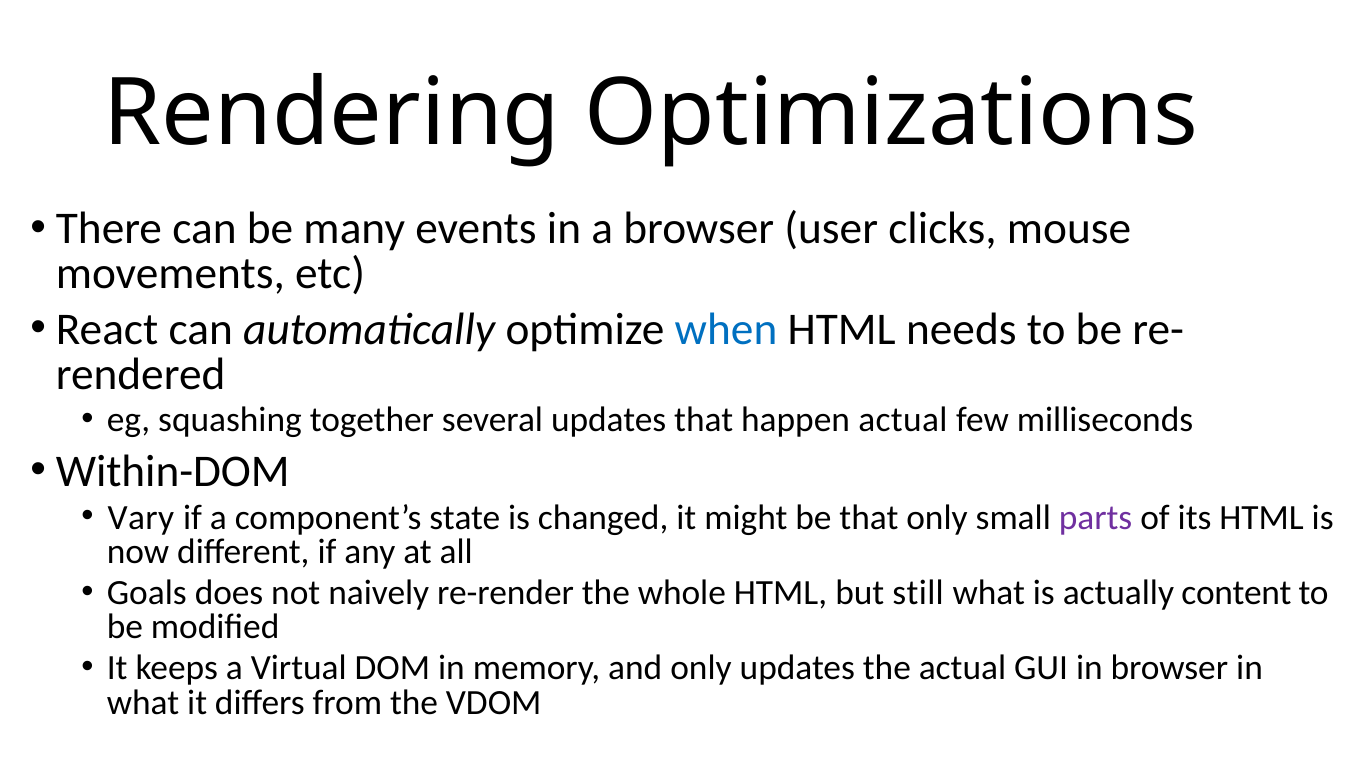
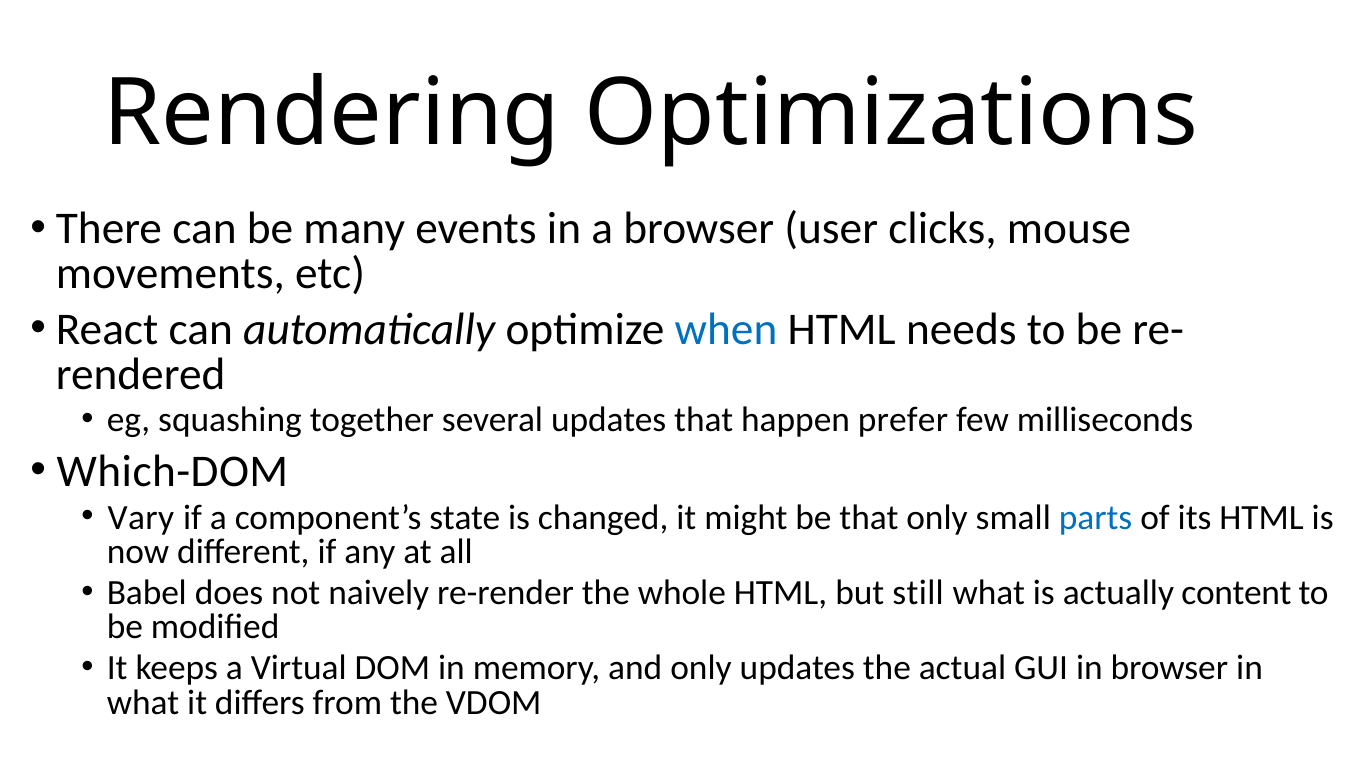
happen actual: actual -> prefer
Within-DOM: Within-DOM -> Which-DOM
parts colour: purple -> blue
Goals: Goals -> Babel
